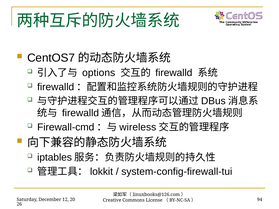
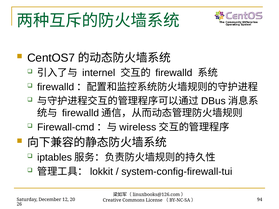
options: options -> internel
